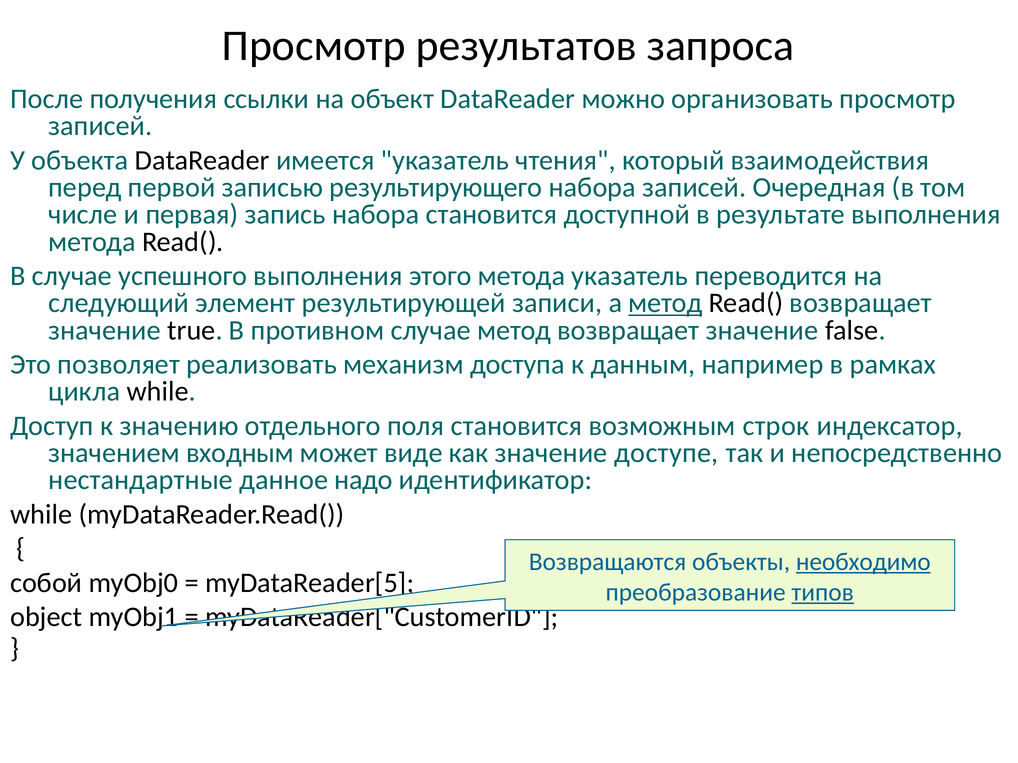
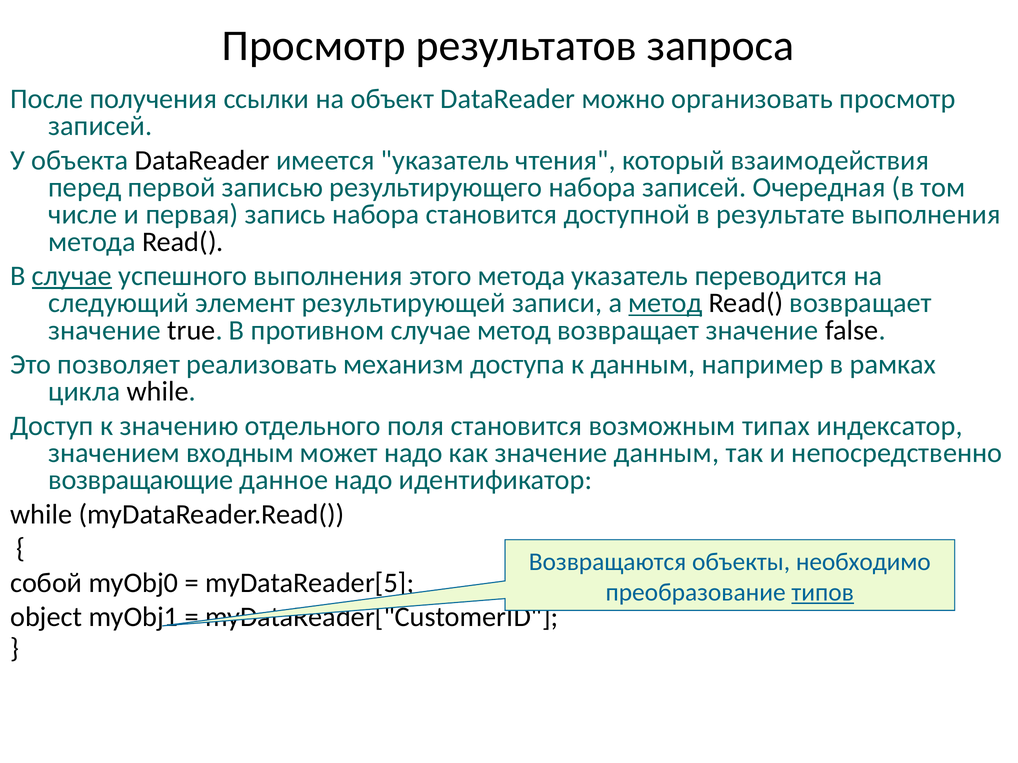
случае at (72, 276) underline: none -> present
строк: строк -> типах
может виде: виде -> надо
значение доступе: доступе -> данным
нестандартные: нестандартные -> возвращающие
необходимо underline: present -> none
